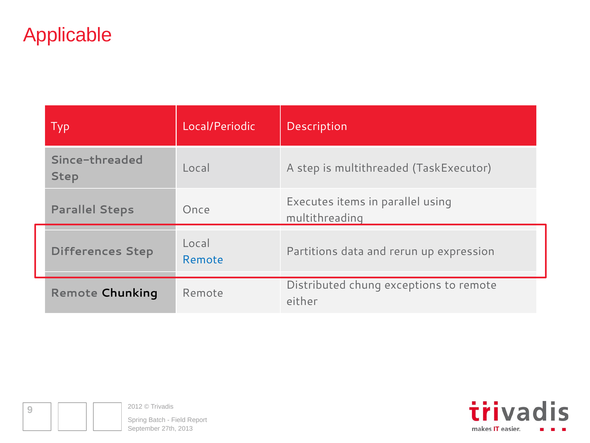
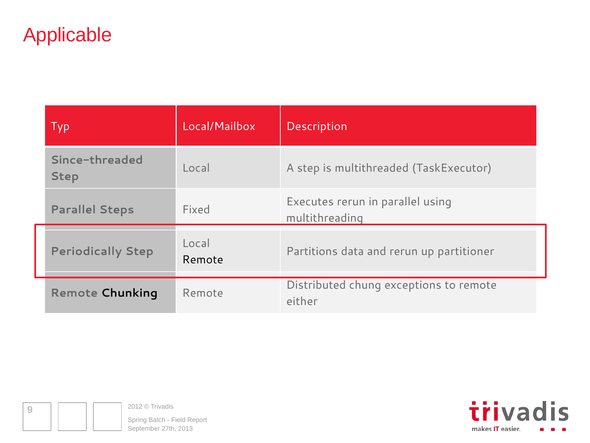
Local/Periodic: Local/Periodic -> Local/Mailbox
Executes items: items -> rerun
Once: Once -> Fixed
Differences: Differences -> Periodically
expression: expression -> partitioner
Remote at (203, 259) colour: blue -> black
